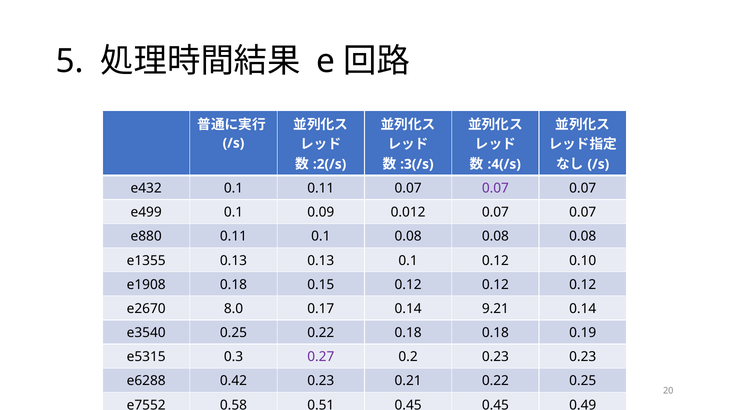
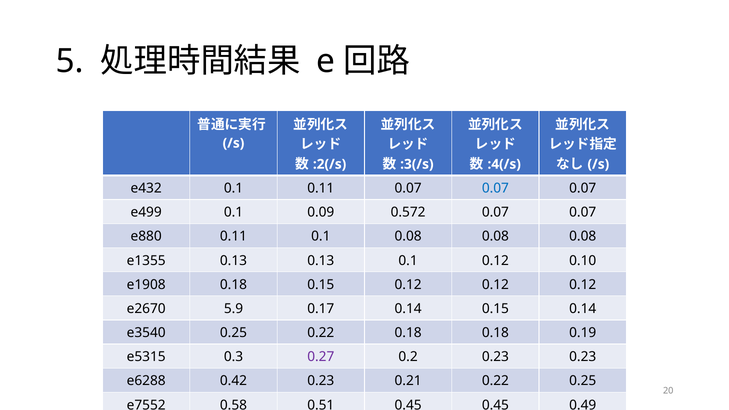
0.07 at (495, 188) colour: purple -> blue
0.012: 0.012 -> 0.572
8.0: 8.0 -> 5.9
0.14 9.21: 9.21 -> 0.15
